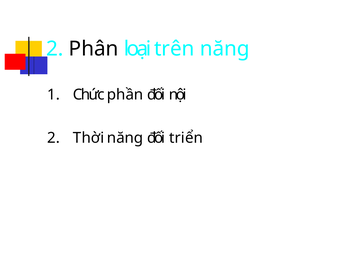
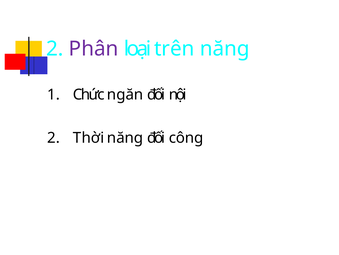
Phân colour: black -> purple
phần: phần -> ngăn
triển: triển -> công
